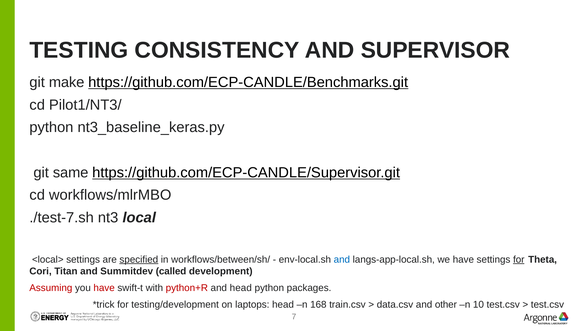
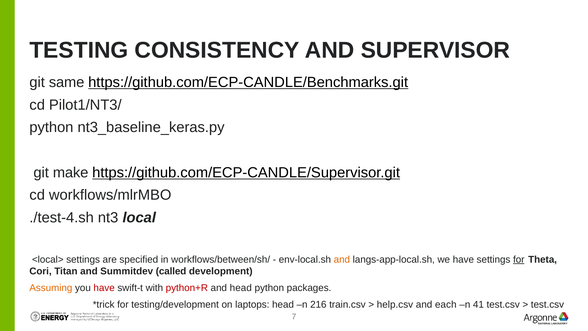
make: make -> same
same: same -> make
./test-7.sh: ./test-7.sh -> ./test-4.sh
specified underline: present -> none
and at (342, 259) colour: blue -> orange
Assuming colour: red -> orange
168: 168 -> 216
data.csv: data.csv -> help.csv
other: other -> each
10: 10 -> 41
